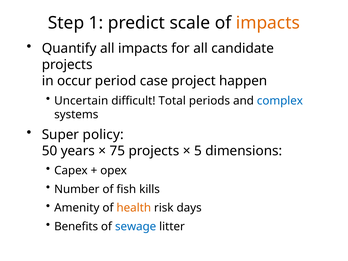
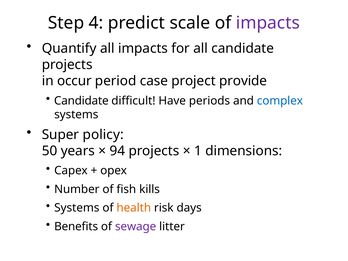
1: 1 -> 4
impacts at (268, 23) colour: orange -> purple
happen: happen -> provide
Uncertain at (81, 101): Uncertain -> Candidate
Total: Total -> Have
75: 75 -> 94
5: 5 -> 1
Amenity at (77, 208): Amenity -> Systems
sewage colour: blue -> purple
